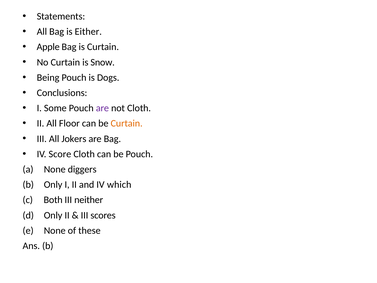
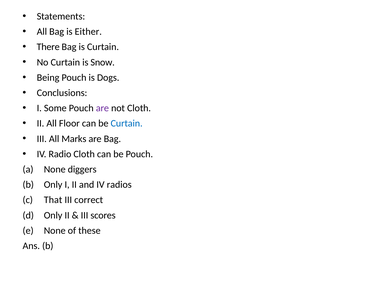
Apple: Apple -> There
Curtain at (127, 123) colour: orange -> blue
Jokers: Jokers -> Marks
Score: Score -> Radio
which: which -> radios
Both: Both -> That
neither: neither -> correct
